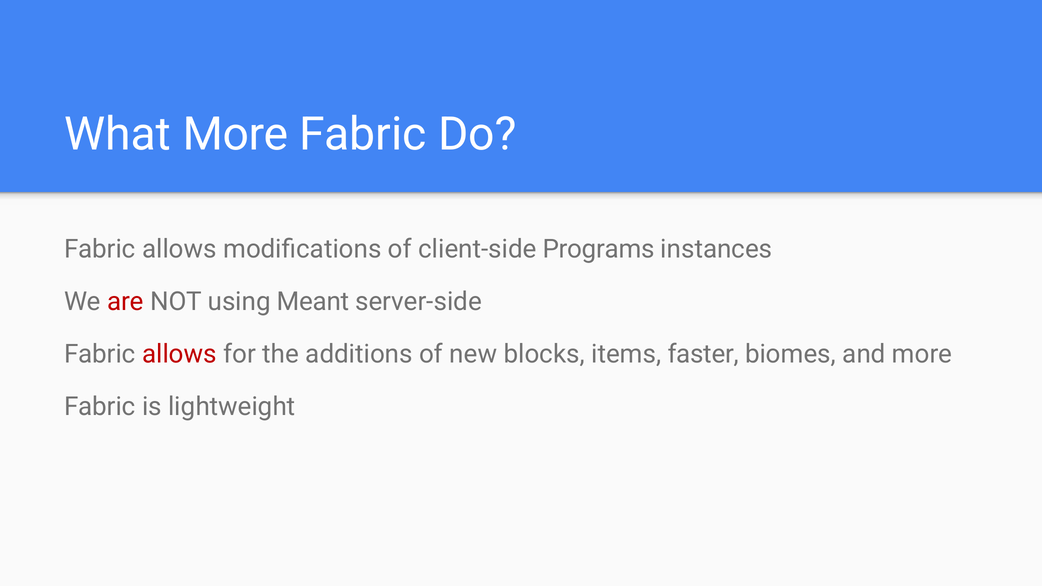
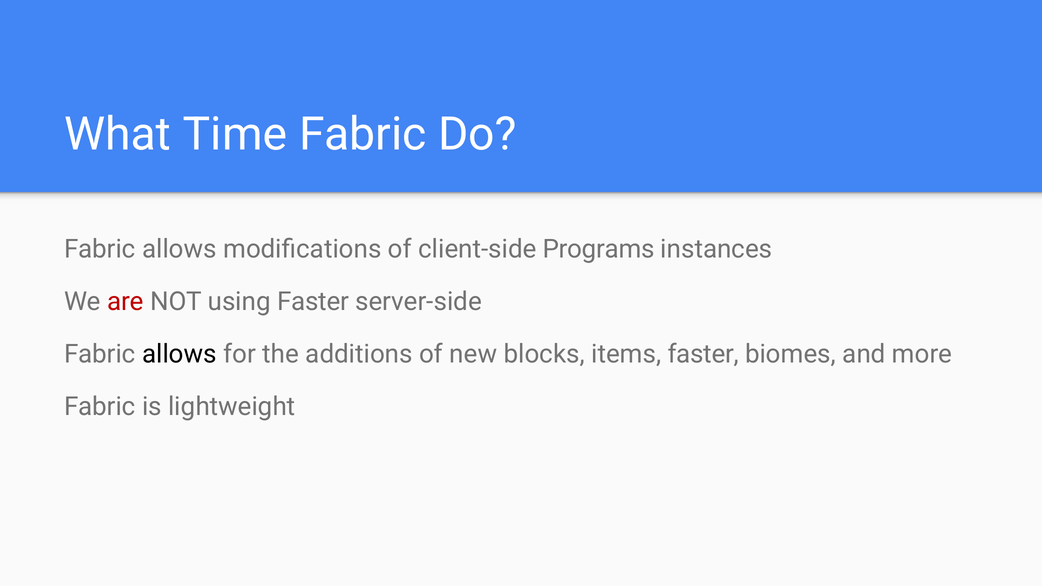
What More: More -> Time
using Meant: Meant -> Faster
allows at (179, 354) colour: red -> black
